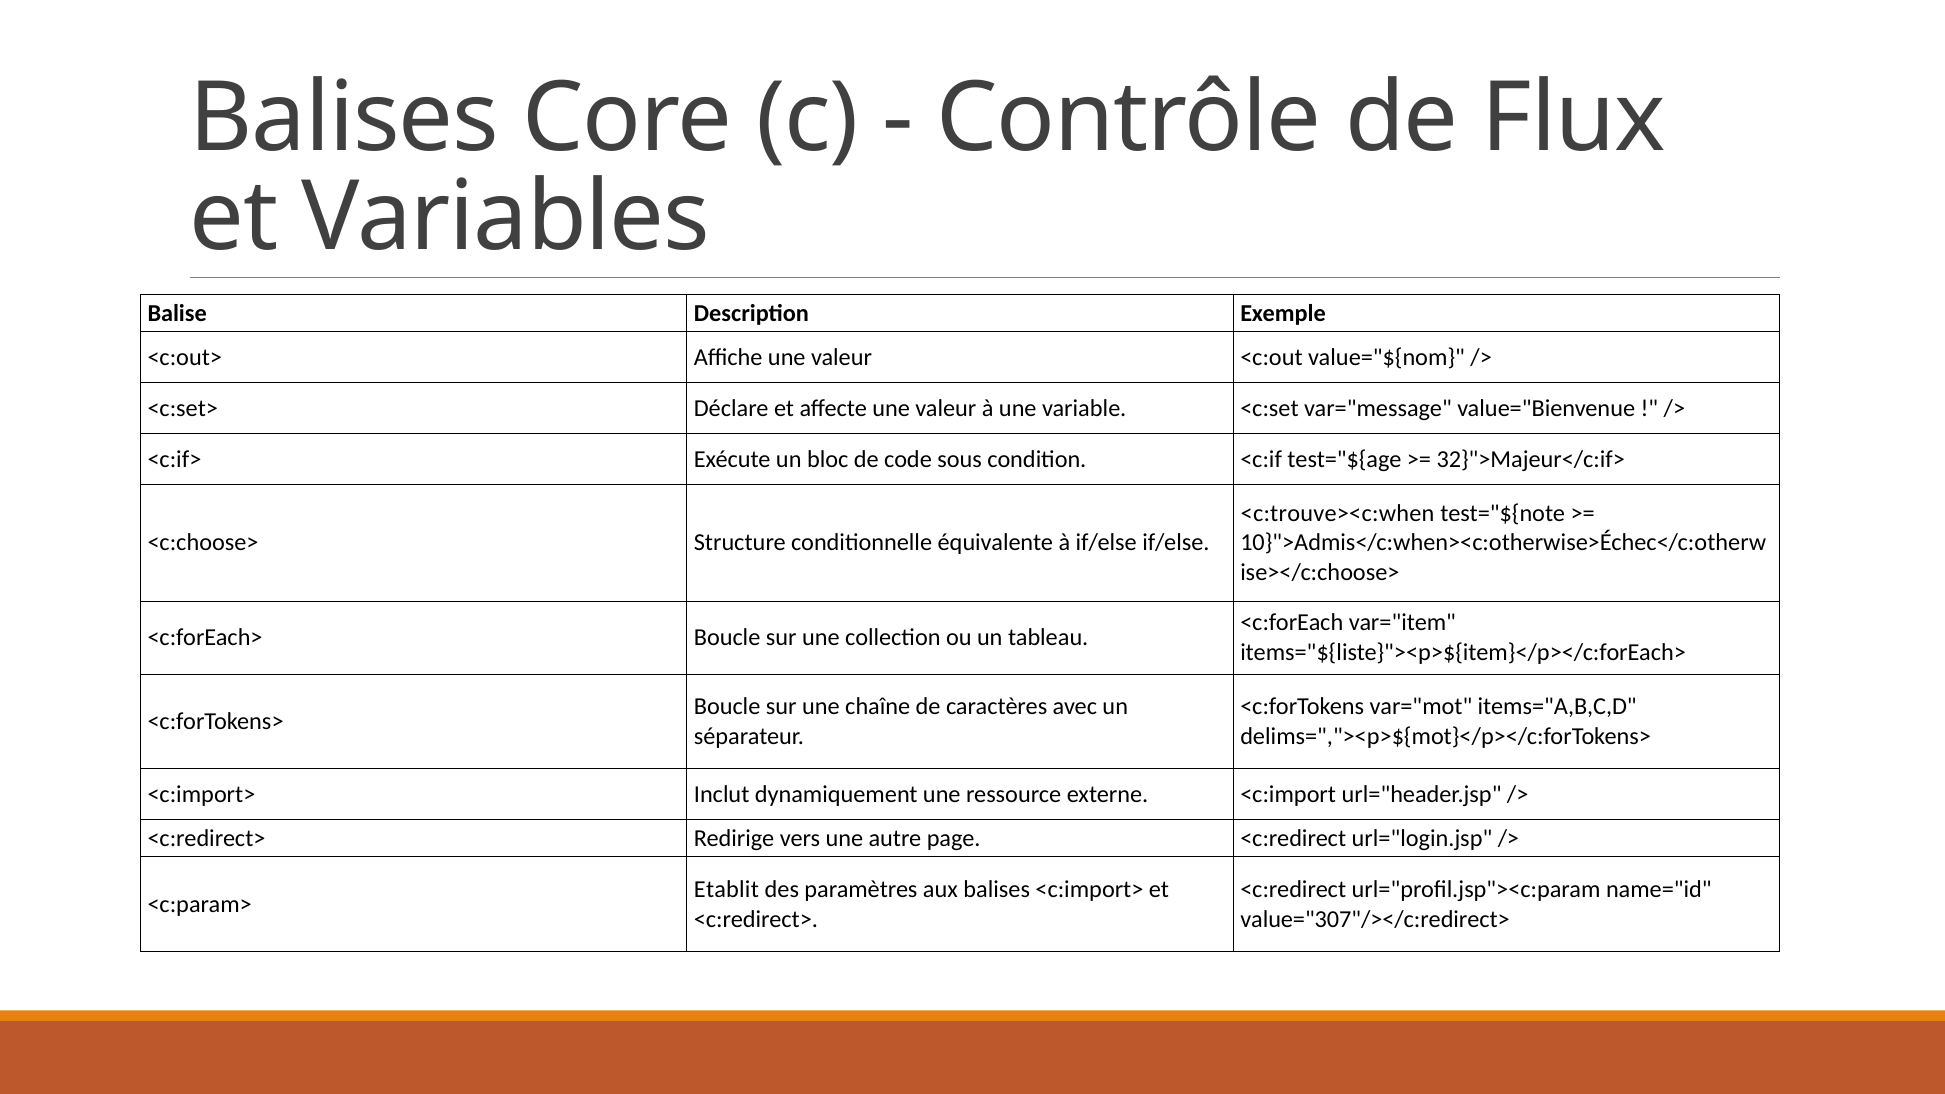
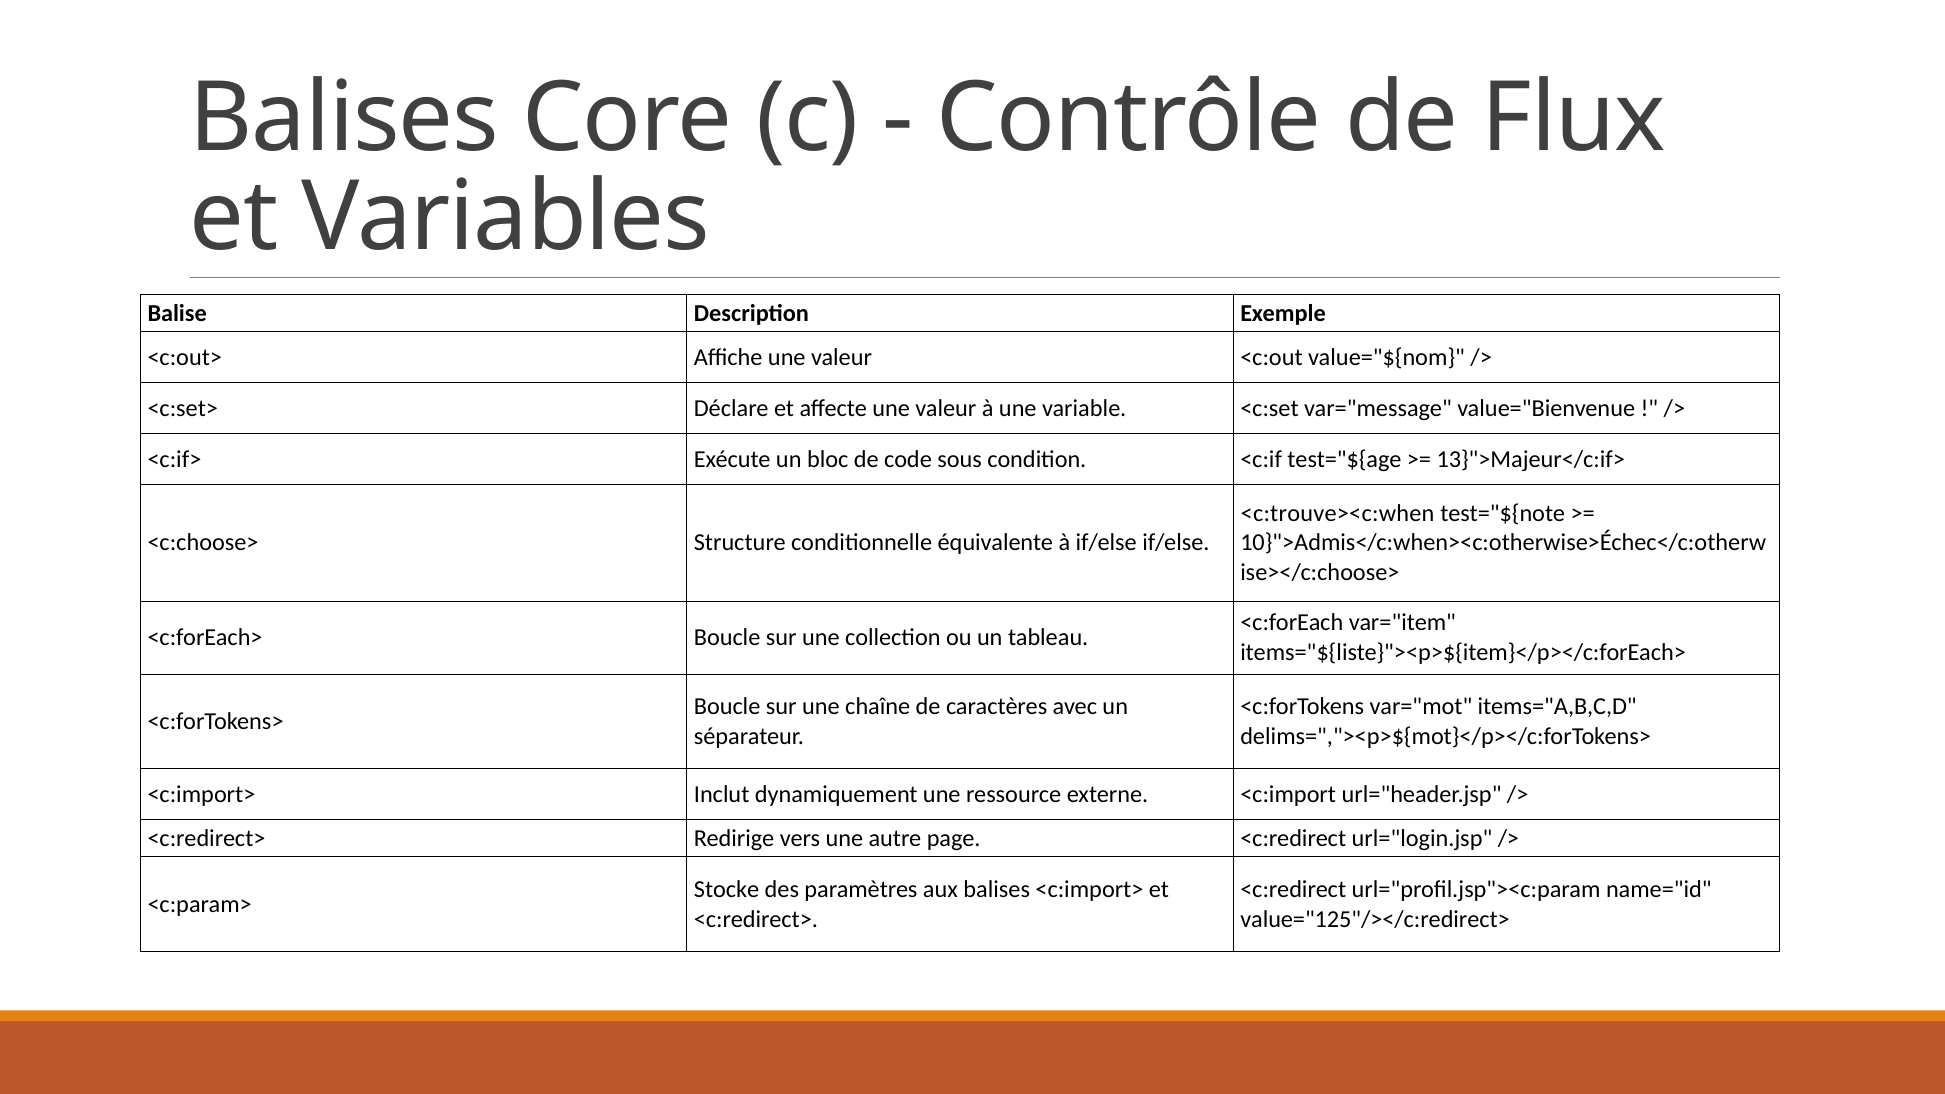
32}">Majeur</c:if>: 32}">Majeur</c:if> -> 13}">Majeur</c:if>
Etablit: Etablit -> Stocke
value="307"/></c:redirect>: value="307"/></c:redirect> -> value="125"/></c:redirect>
